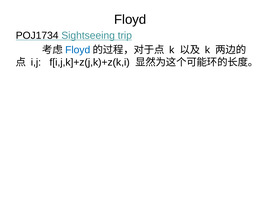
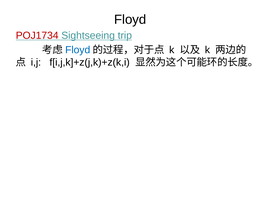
POJ1734 colour: black -> red
